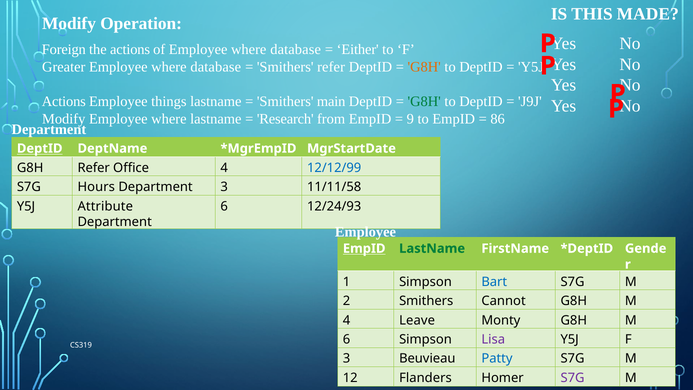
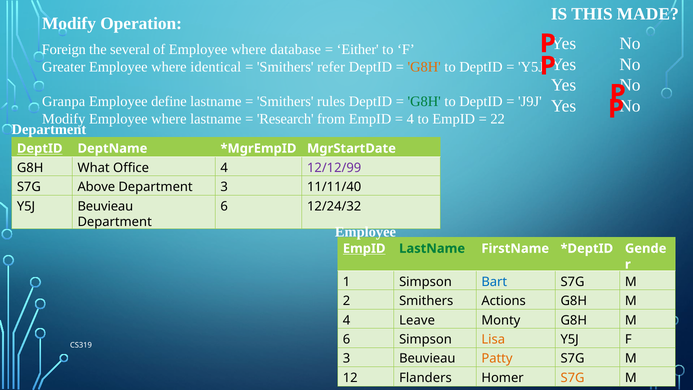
the actions: actions -> several
database at (216, 67): database -> identical
Actions at (64, 102): Actions -> Granpa
things: things -> define
main: main -> rules
9 at (410, 119): 9 -> 4
86: 86 -> 22
G8H Refer: Refer -> What
12/12/99 colour: blue -> purple
Hours: Hours -> Above
11/11/58: 11/11/58 -> 11/11/40
Y5J Attribute: Attribute -> Beuvieau
12/24/93: 12/24/93 -> 12/24/32
Cannot: Cannot -> Actions
Lisa colour: purple -> orange
Patty colour: blue -> orange
S7G at (573, 378) colour: purple -> orange
